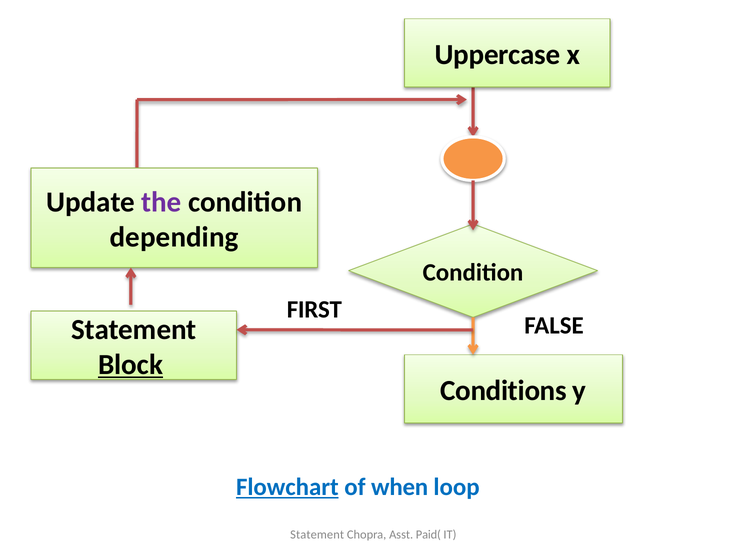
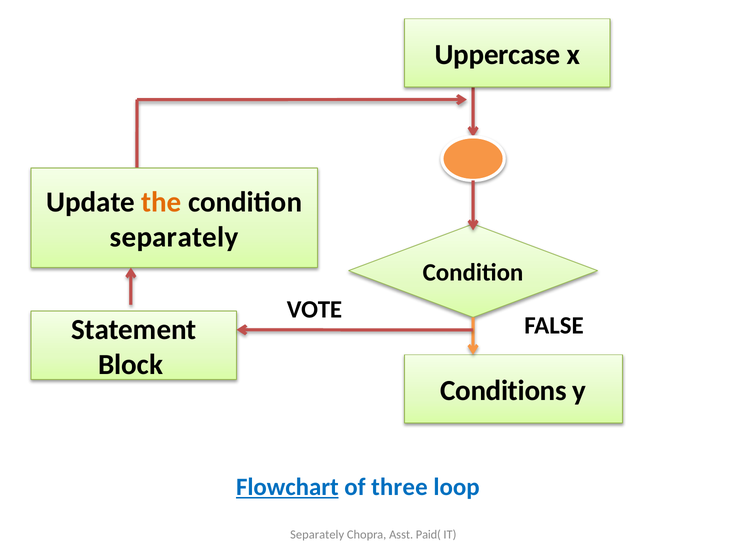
the colour: purple -> orange
depending at (174, 237): depending -> separately
FIRST: FIRST -> VOTE
Block underline: present -> none
when: when -> three
Statement at (317, 535): Statement -> Separately
